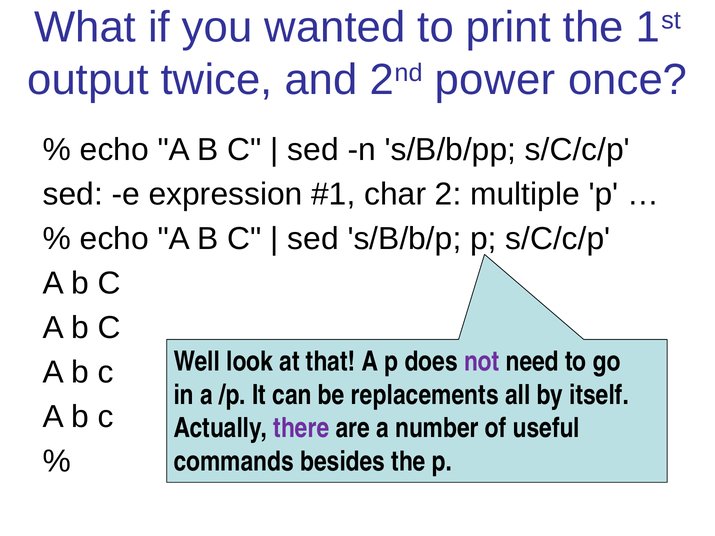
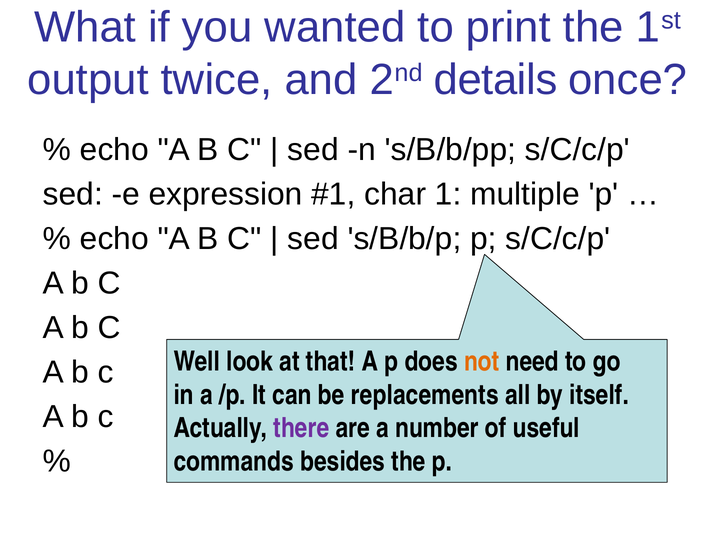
power: power -> details
2: 2 -> 1
not colour: purple -> orange
